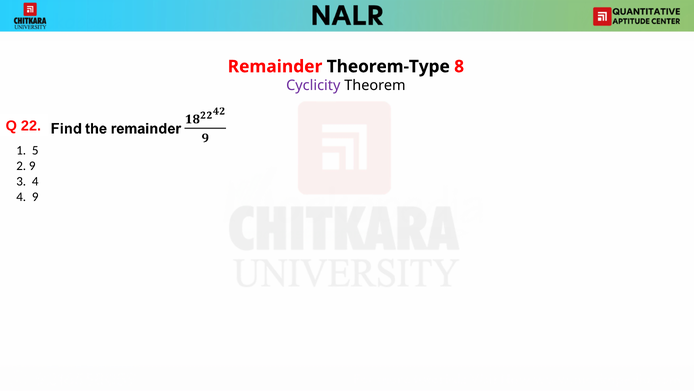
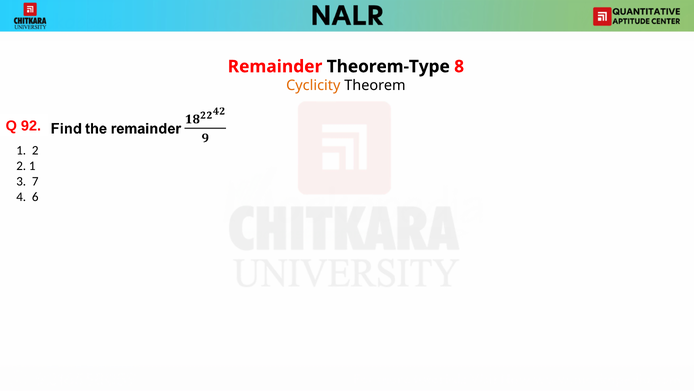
Cyclicity colour: purple -> orange
22: 22 -> 92
1 5: 5 -> 2
2 9: 9 -> 1
3 4: 4 -> 7
4 9: 9 -> 6
